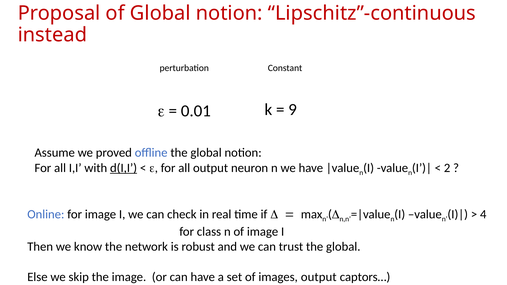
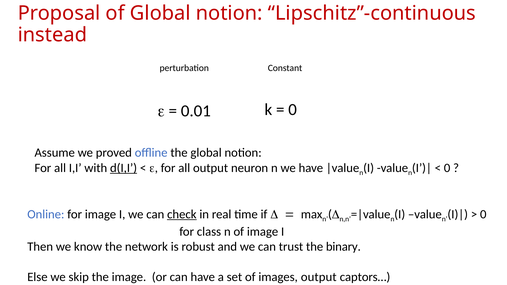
9 at (293, 110): 9 -> 0
2 at (447, 168): 2 -> 0
check underline: none -> present
4 at (483, 214): 4 -> 0
trust the global: global -> binary
